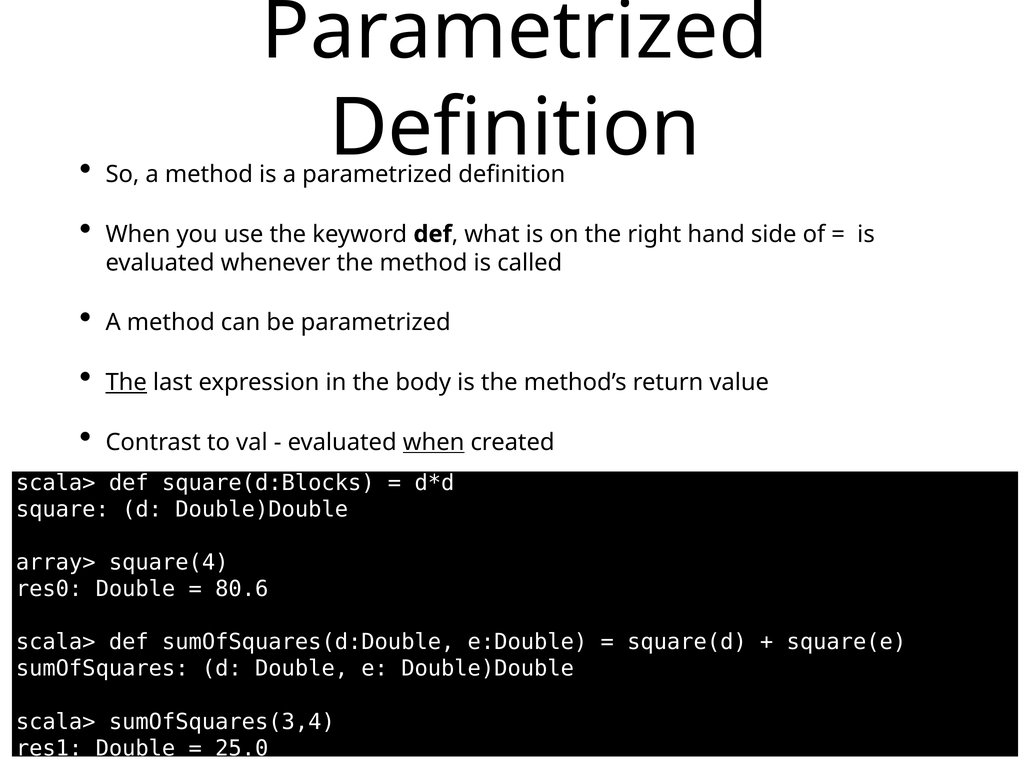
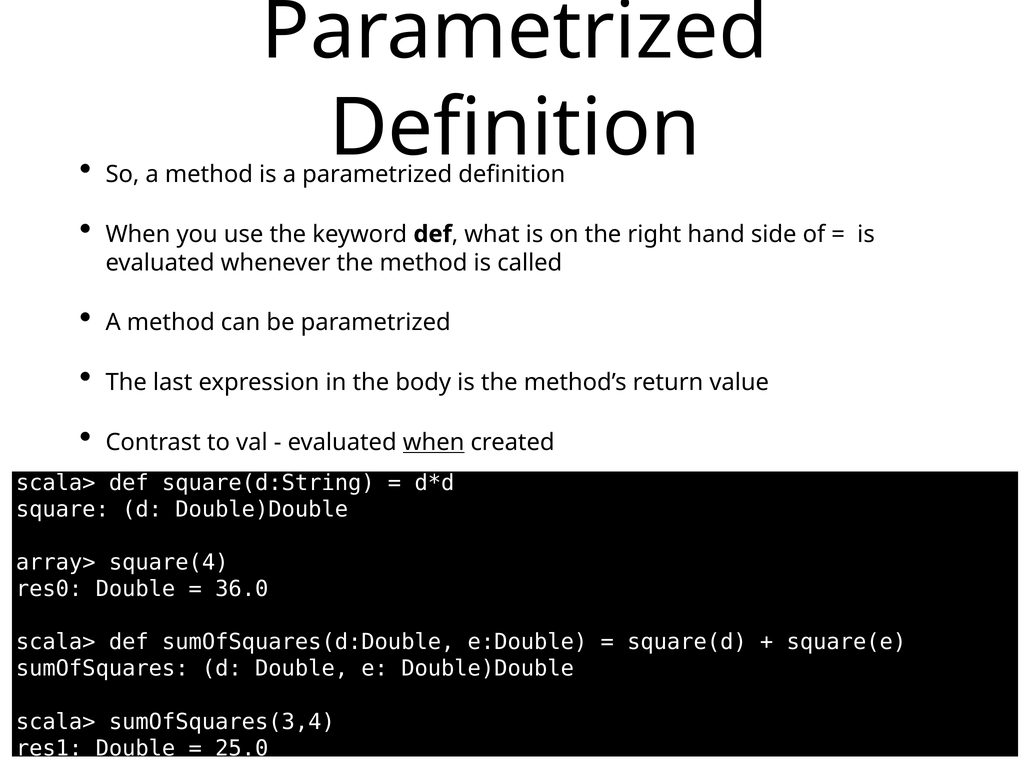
The at (126, 382) underline: present -> none
square(d:Blocks: square(d:Blocks -> square(d:String
80.6: 80.6 -> 36.0
